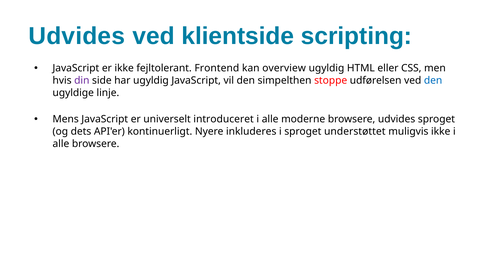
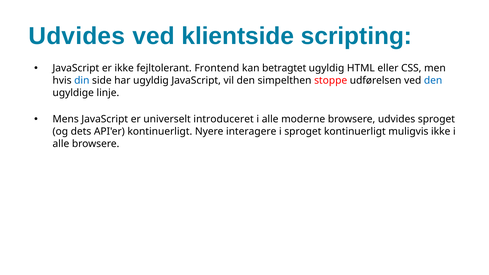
overview: overview -> betragtet
din colour: purple -> blue
inkluderes: inkluderes -> interagere
sproget understøttet: understøttet -> kontinuerligt
